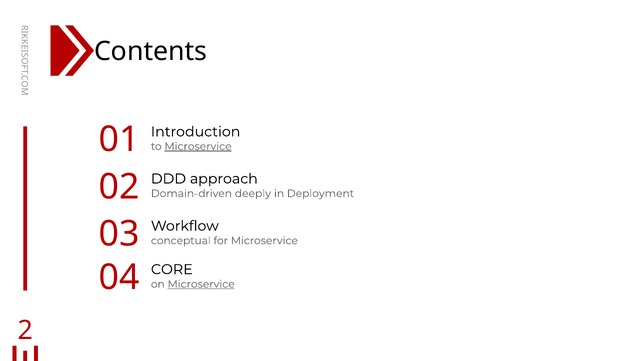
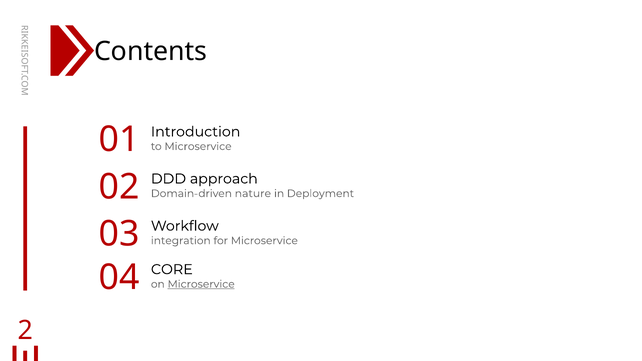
Microservice at (198, 146) underline: present -> none
deeply: deeply -> nature
conceptual: conceptual -> integration
